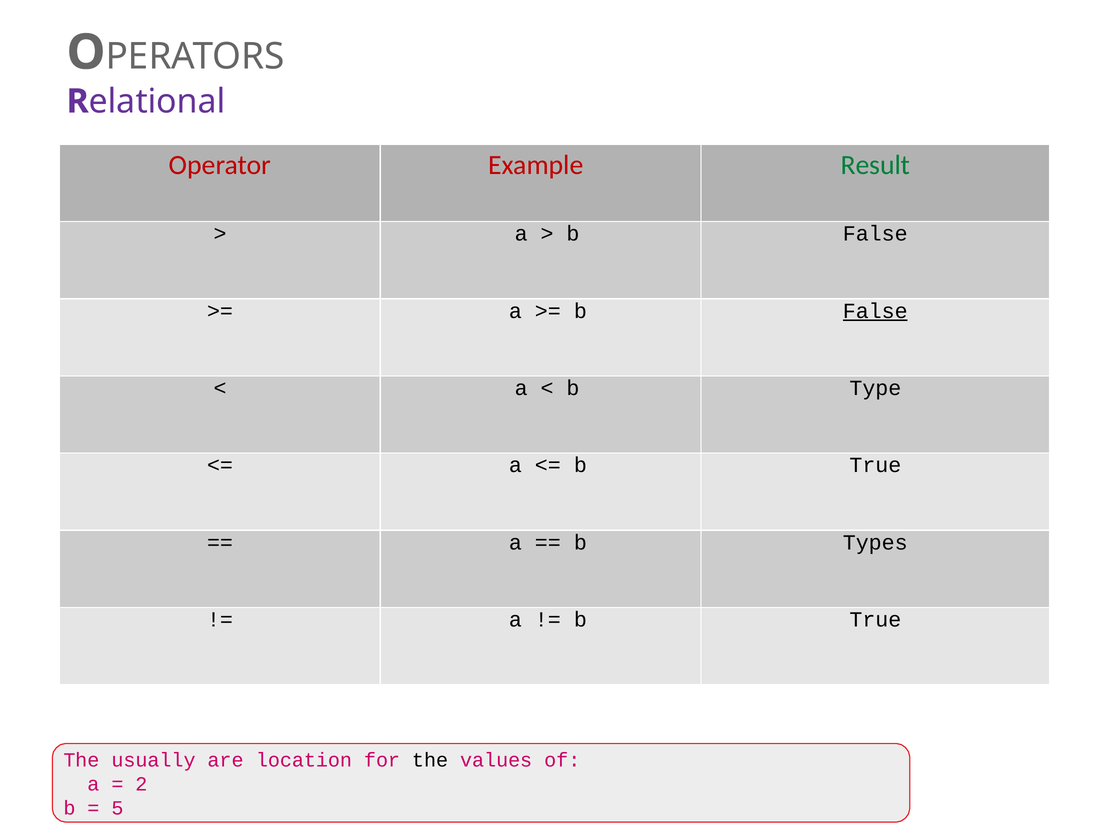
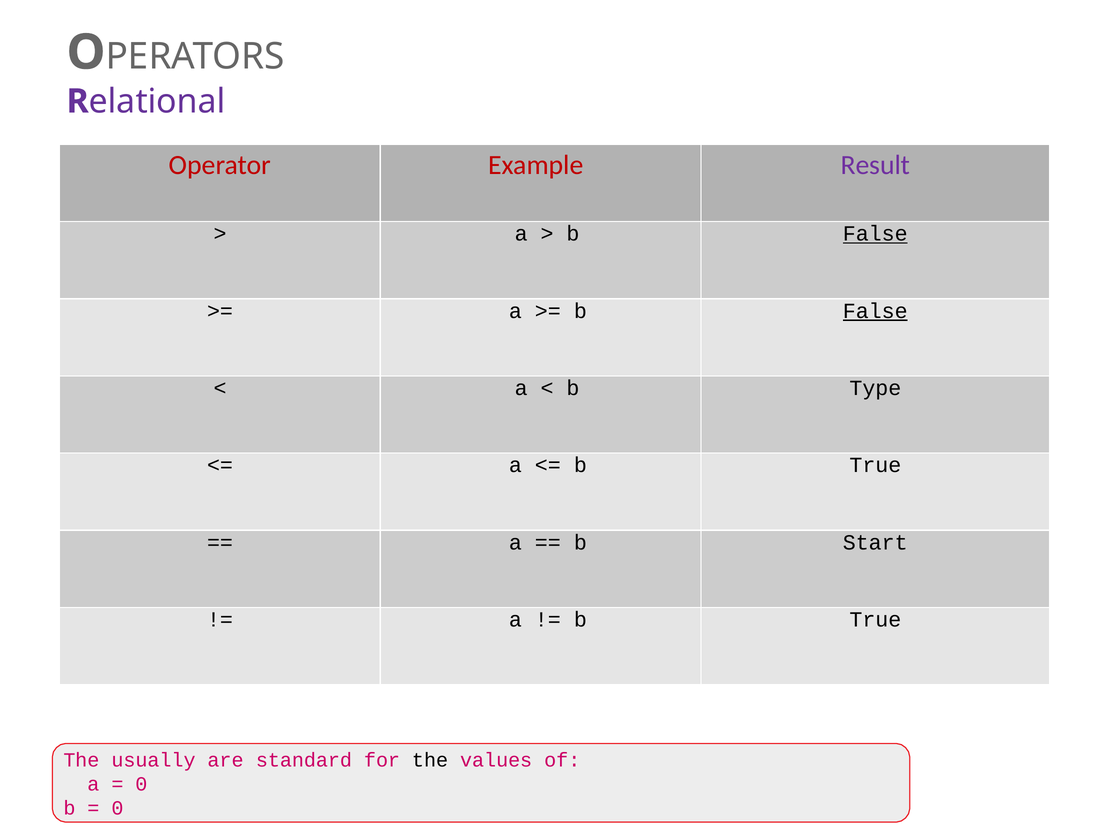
Result colour: green -> purple
False at (875, 234) underline: none -> present
Types: Types -> Start
location: location -> standard
2 at (141, 784): 2 -> 0
5 at (117, 809): 5 -> 0
